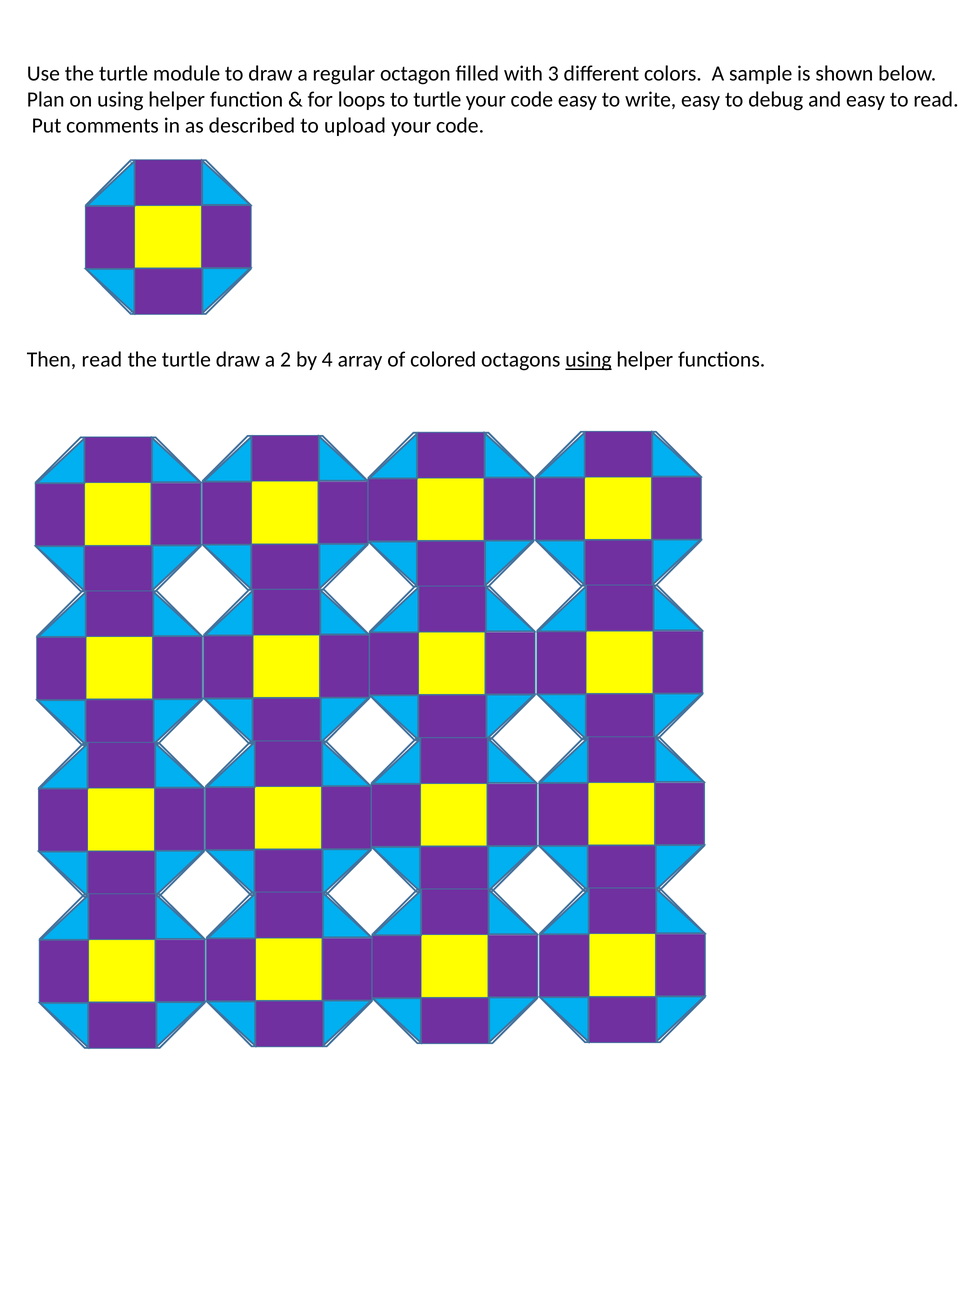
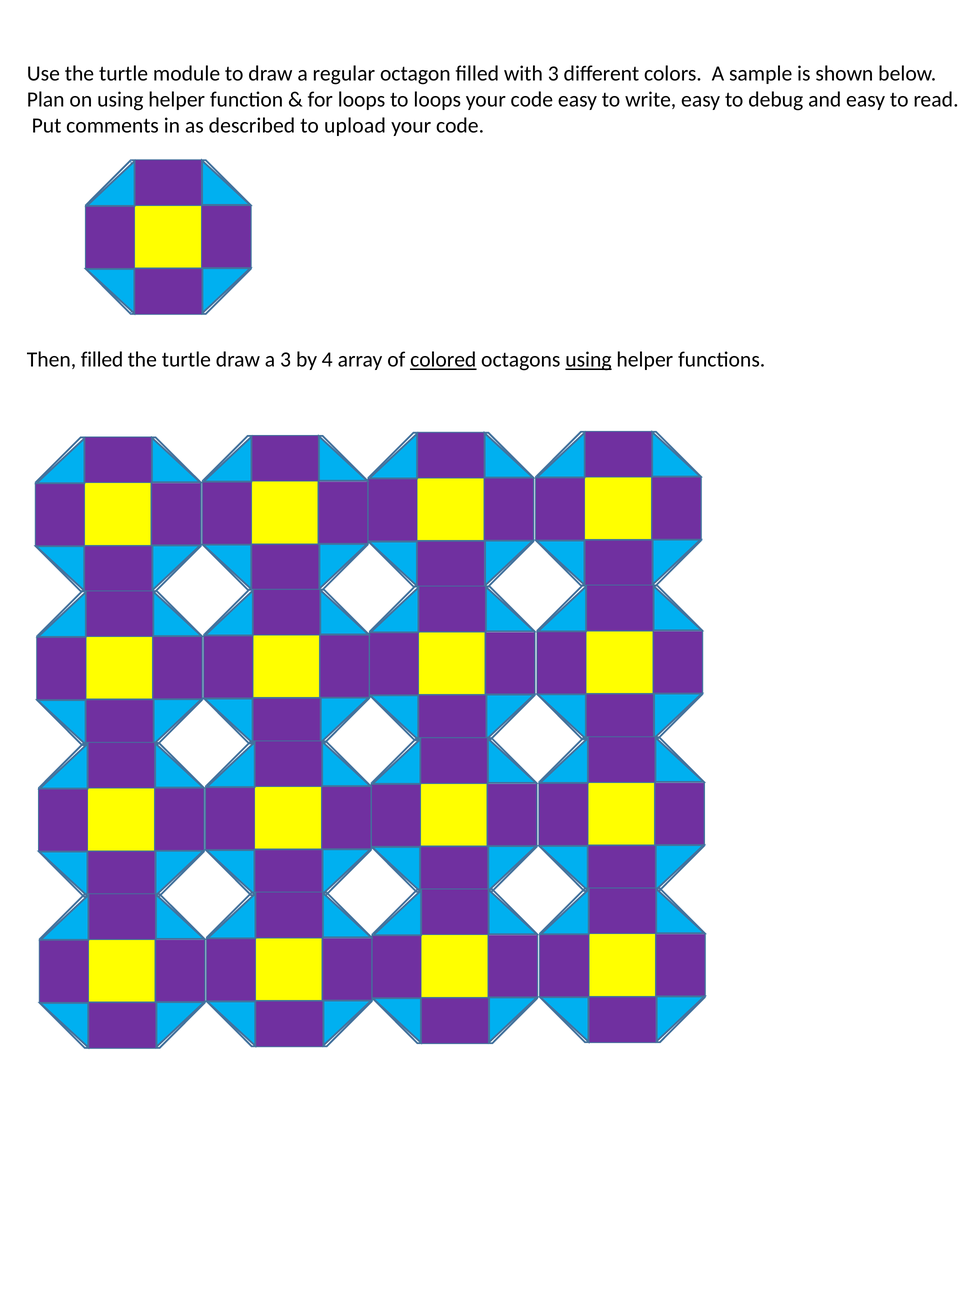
to turtle: turtle -> loops
Then read: read -> filled
a 2: 2 -> 3
colored underline: none -> present
